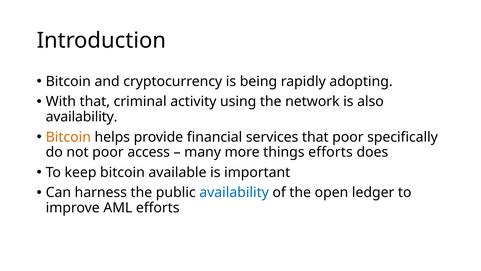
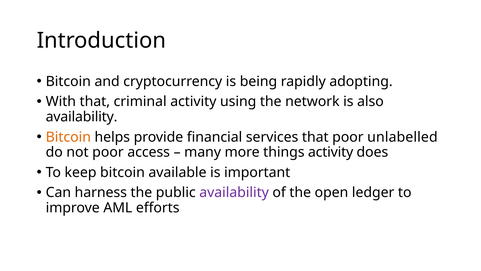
specifically: specifically -> unlabelled
things efforts: efforts -> activity
availability at (234, 192) colour: blue -> purple
